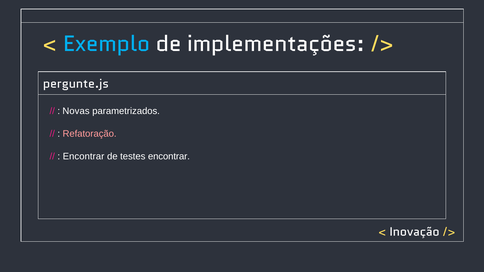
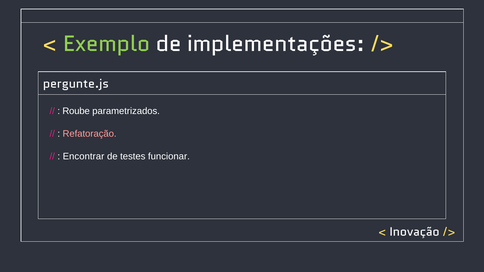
Exemplo colour: light blue -> light green
Novas: Novas -> Roube
testes encontrar: encontrar -> funcionar
